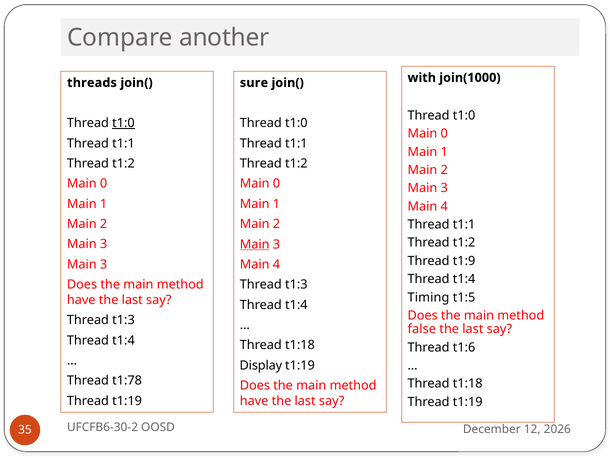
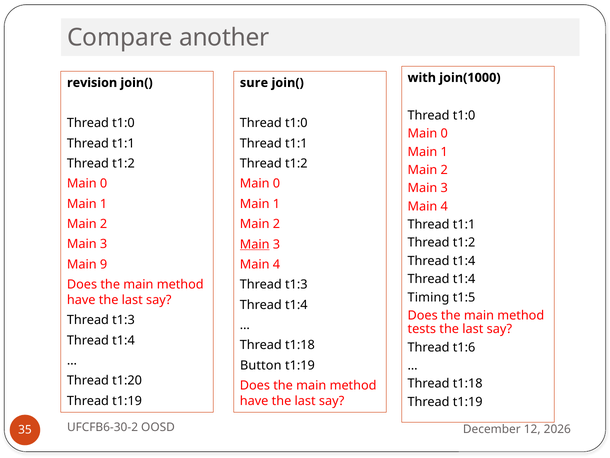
threads: threads -> revision
t1:0 at (123, 123) underline: present -> none
t1:9 at (464, 261): t1:9 -> t1:4
3 at (104, 264): 3 -> 9
false: false -> tests
Display: Display -> Button
t1:78: t1:78 -> t1:20
